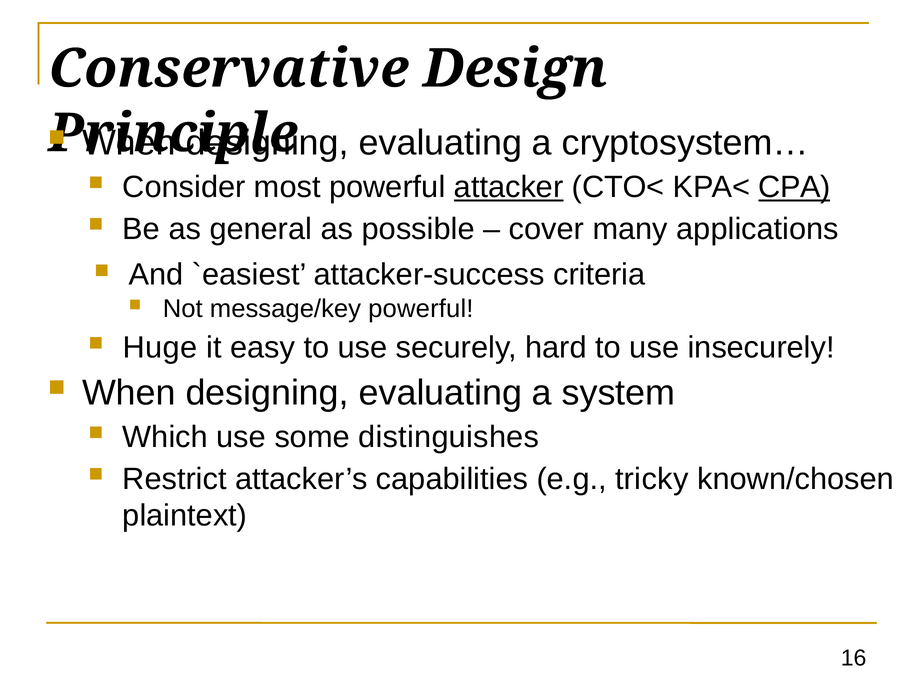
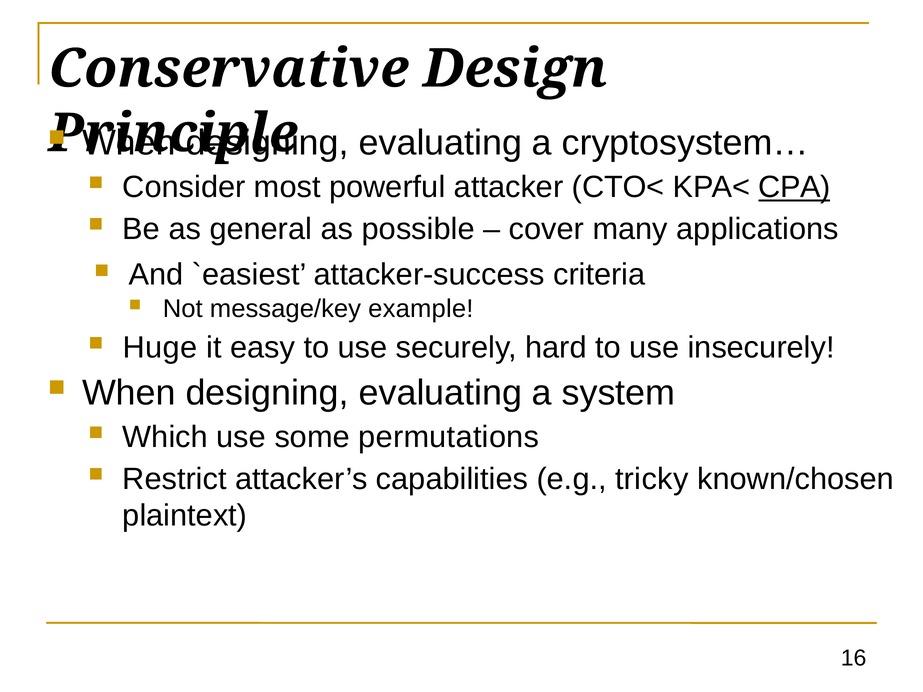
attacker underline: present -> none
message/key powerful: powerful -> example
distinguishes: distinguishes -> permutations
